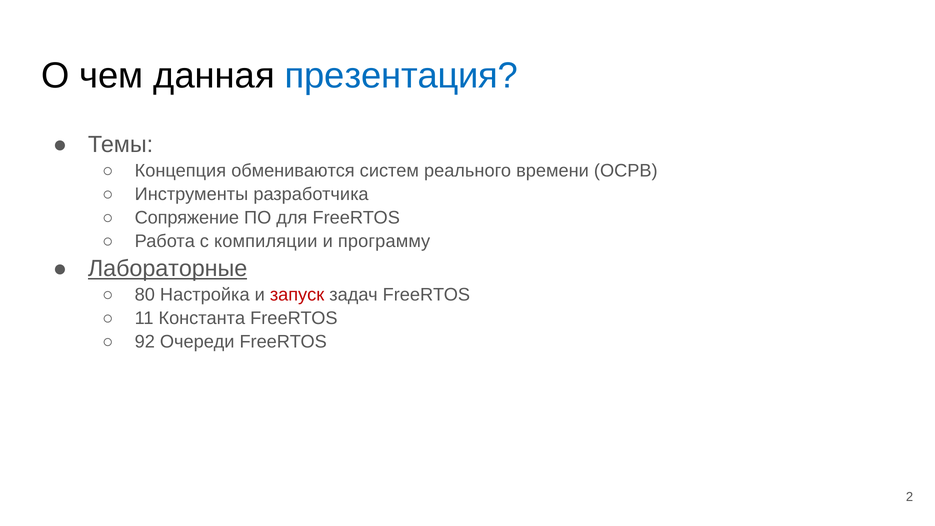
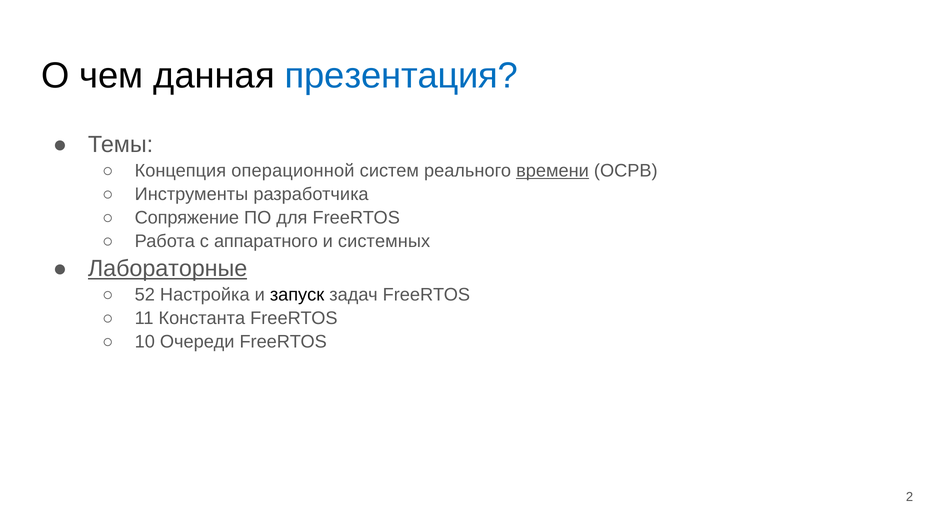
обмениваются: обмениваются -> операционной
времени underline: none -> present
компиляции: компиляции -> аппаратного
программу: программу -> системных
80: 80 -> 52
запуск colour: red -> black
92: 92 -> 10
